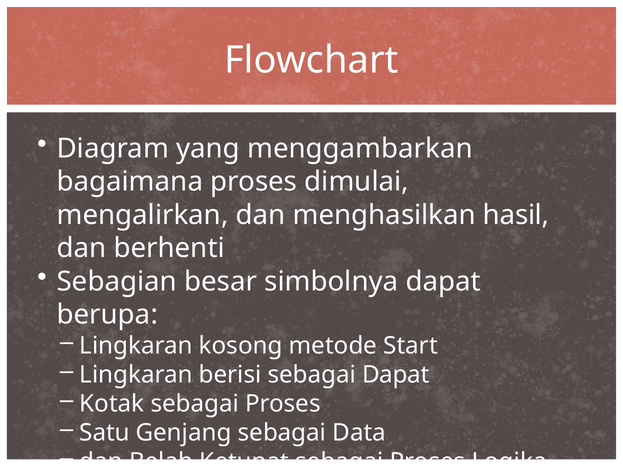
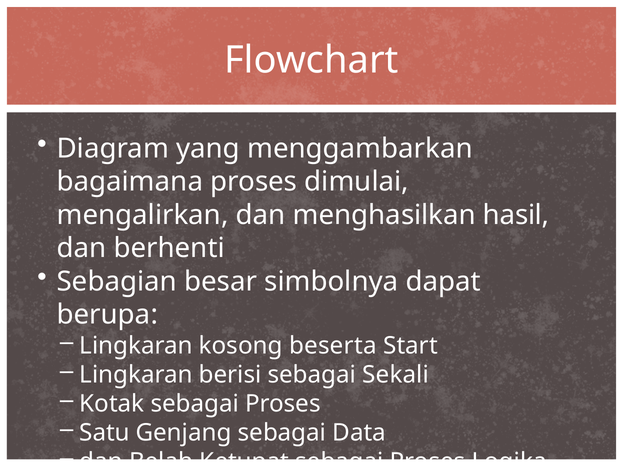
metode: metode -> beserta
sebagai Dapat: Dapat -> Sekali
